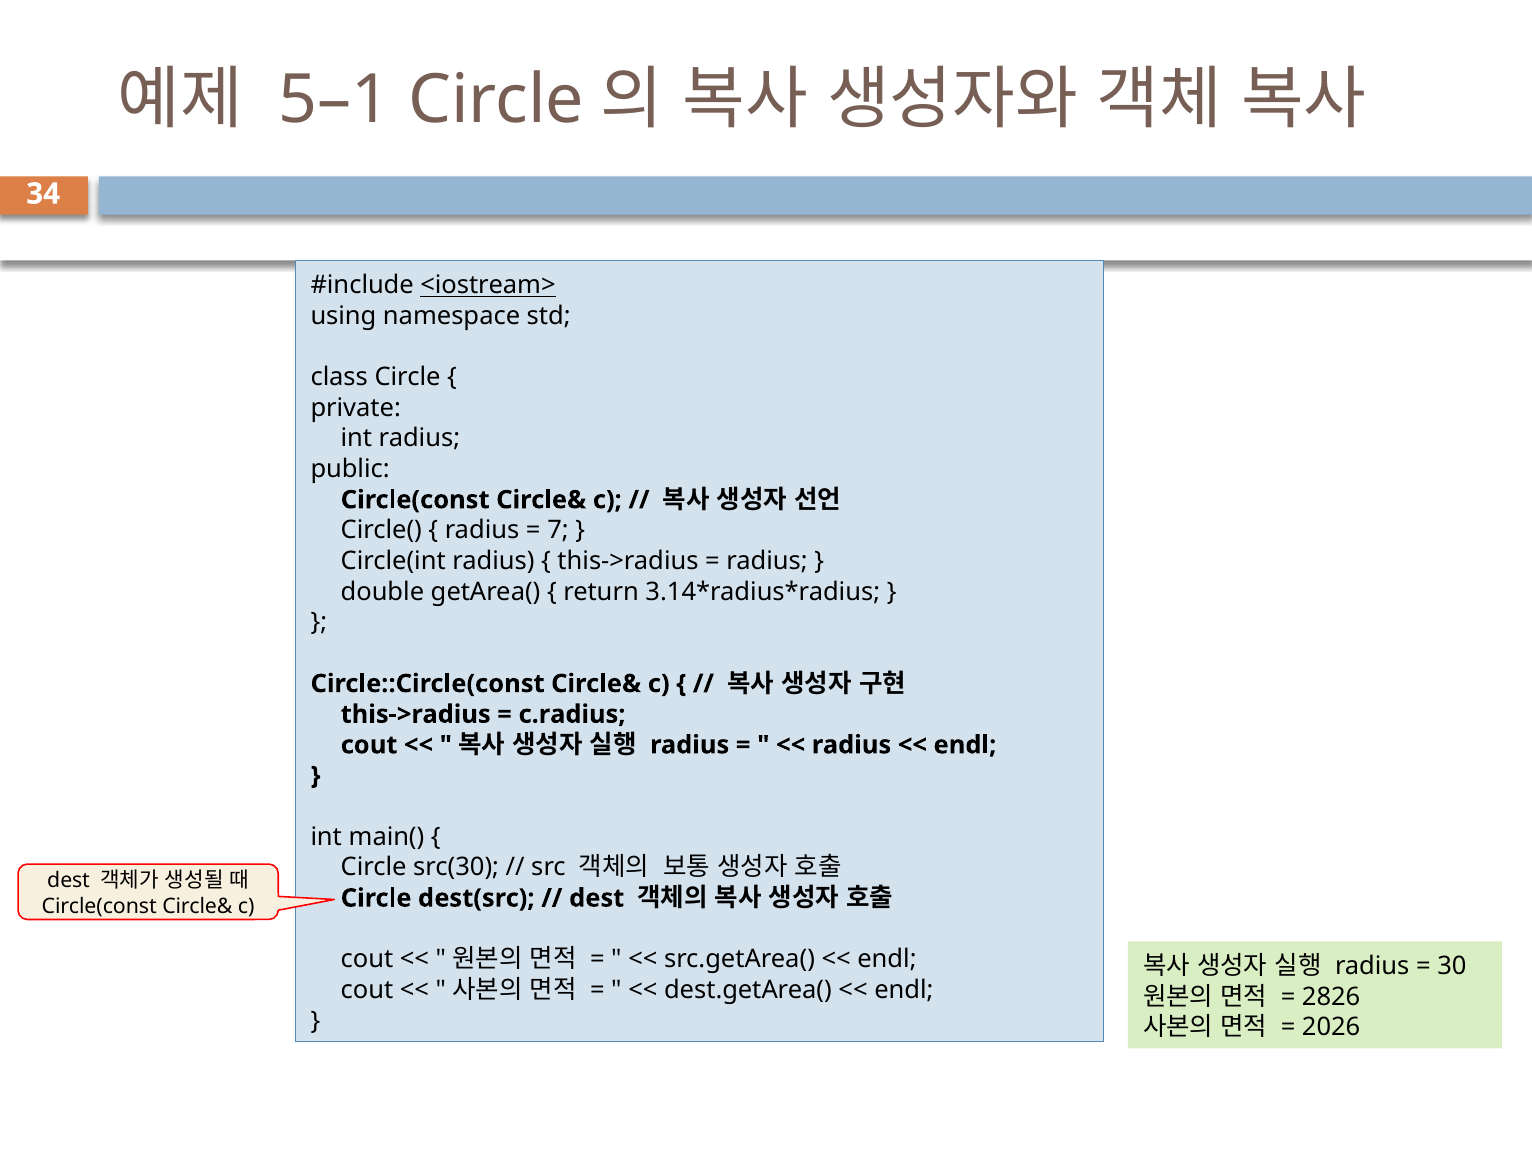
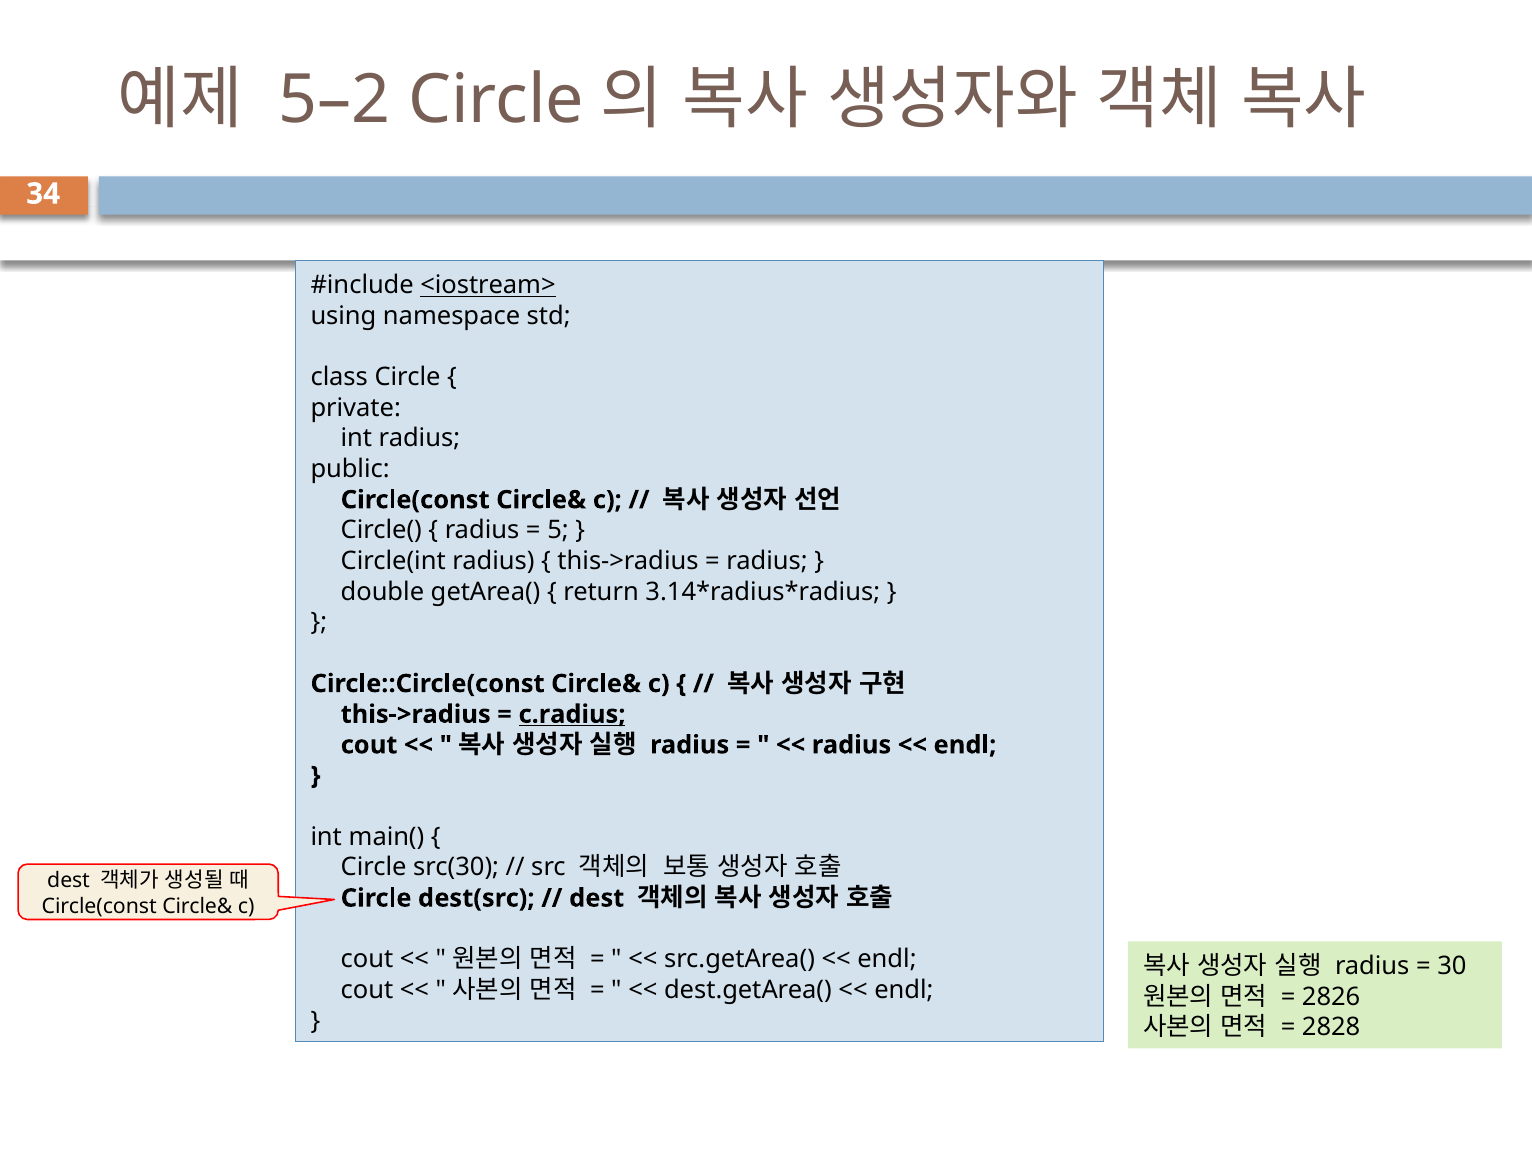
5–1: 5–1 -> 5–2
7: 7 -> 5
c.radius underline: none -> present
2026: 2026 -> 2828
